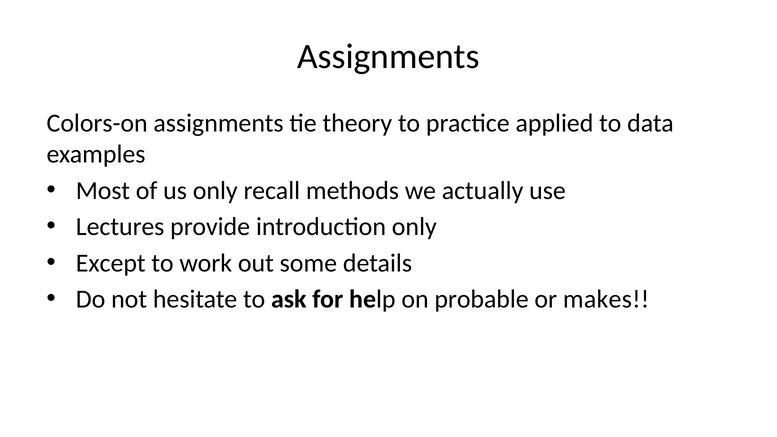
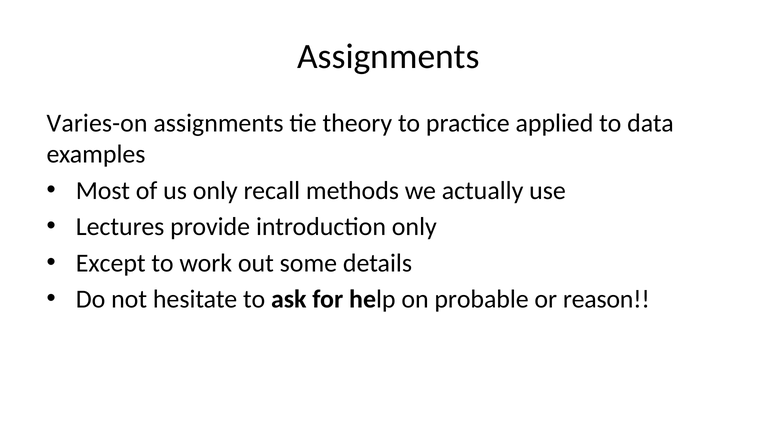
Colors-on: Colors-on -> Varies-on
makes: makes -> reason
